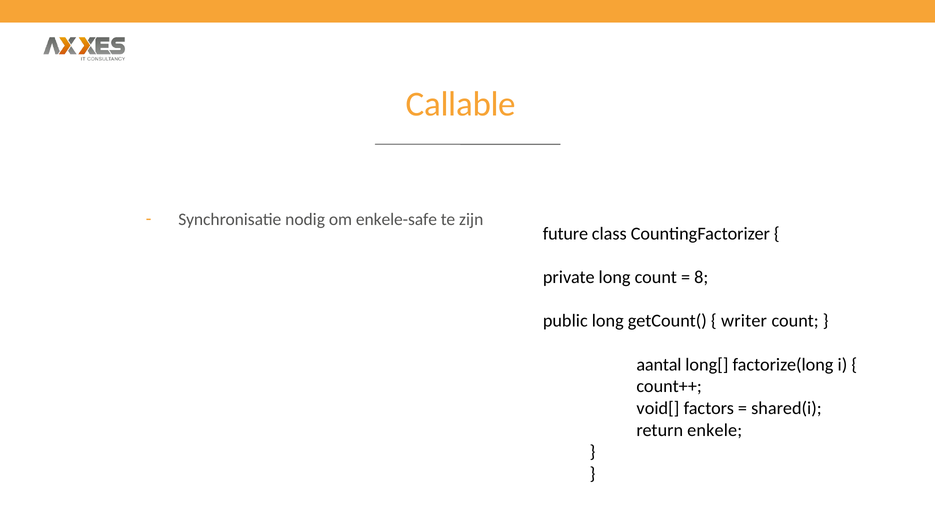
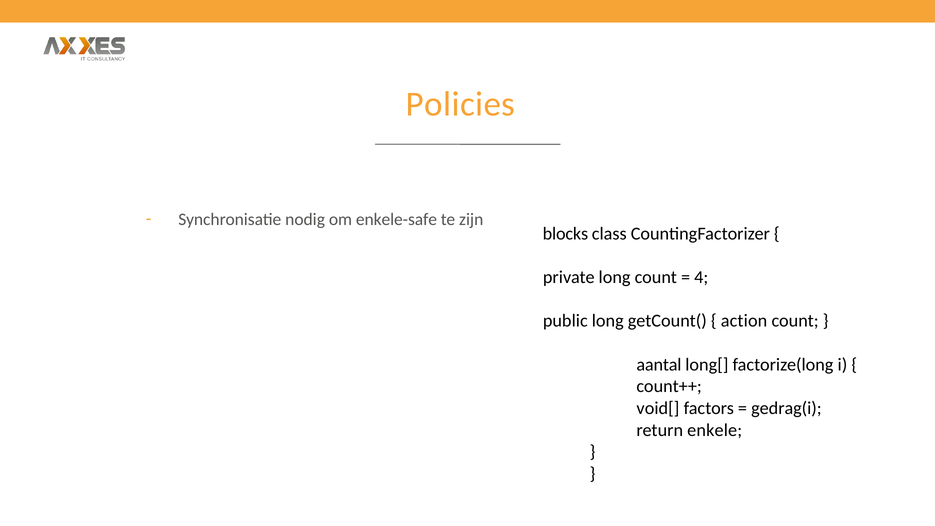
Callable: Callable -> Policies
future: future -> blocks
8: 8 -> 4
writer: writer -> action
shared(i: shared(i -> gedrag(i
